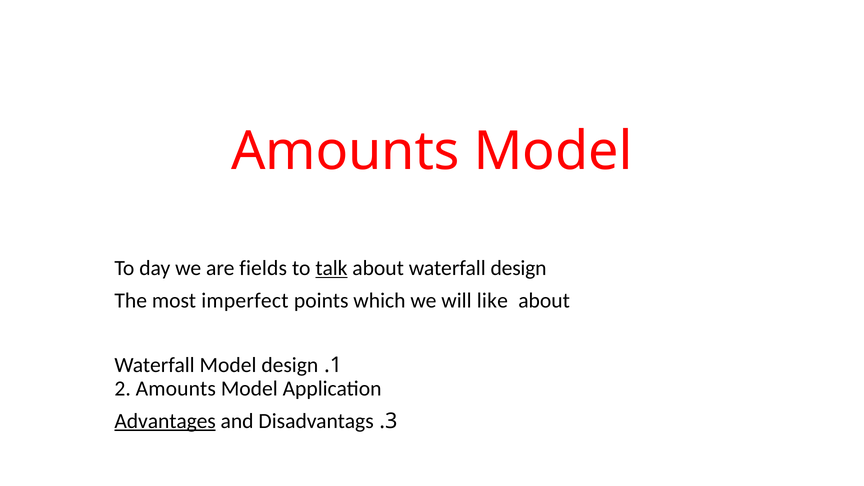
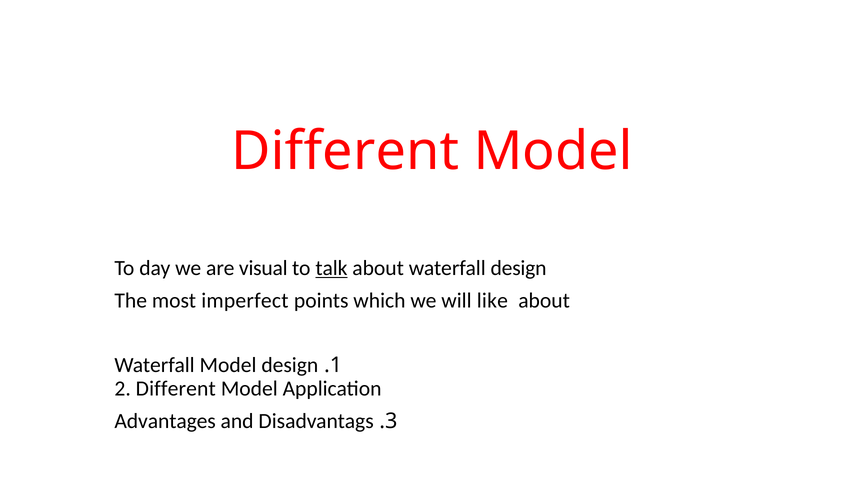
Amounts at (345, 151): Amounts -> Different
fields: fields -> visual
2 Amounts: Amounts -> Different
Advantages underline: present -> none
